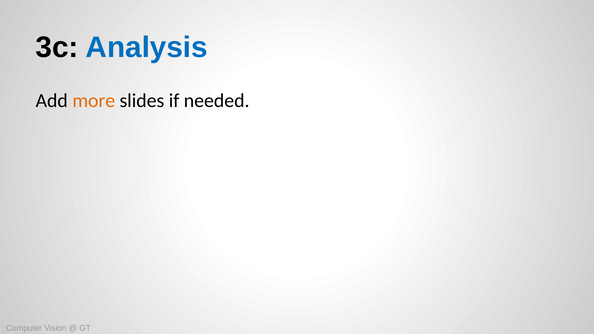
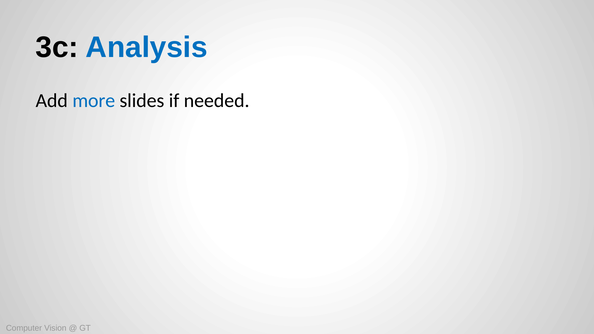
more colour: orange -> blue
